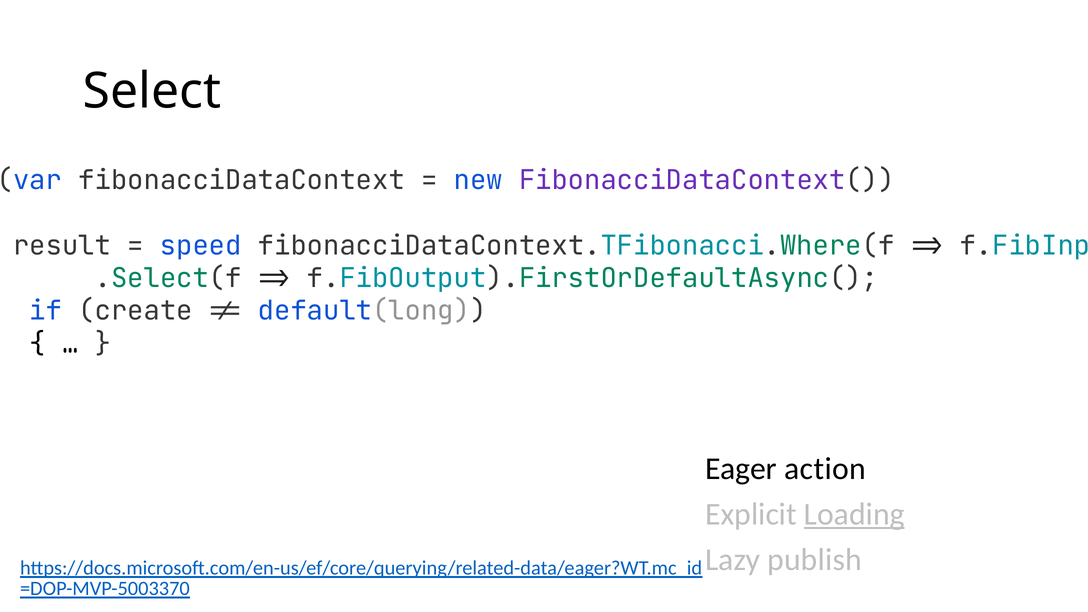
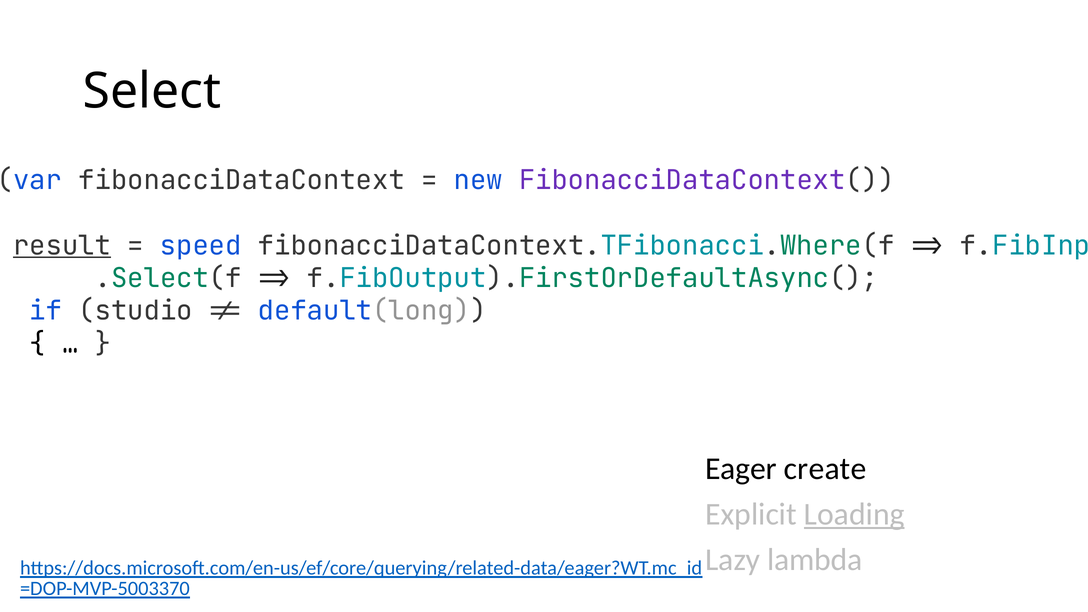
result underline: none -> present
create: create -> studio
action: action -> create
publish: publish -> lambda
